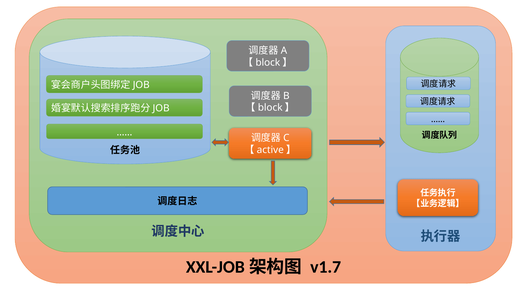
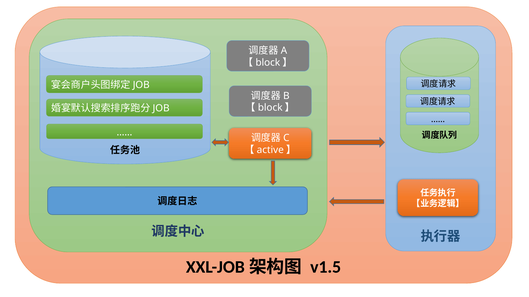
v1.7: v1.7 -> v1.5
